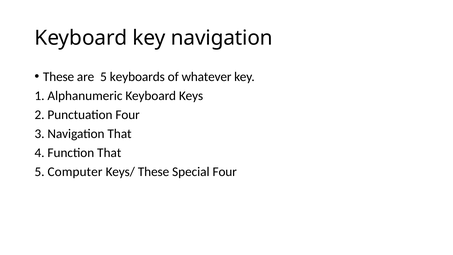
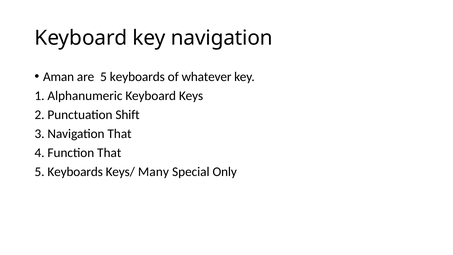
These at (59, 77): These -> Aman
Punctuation Four: Four -> Shift
Computer at (75, 172): Computer -> Keyboards
Keys/ These: These -> Many
Special Four: Four -> Only
